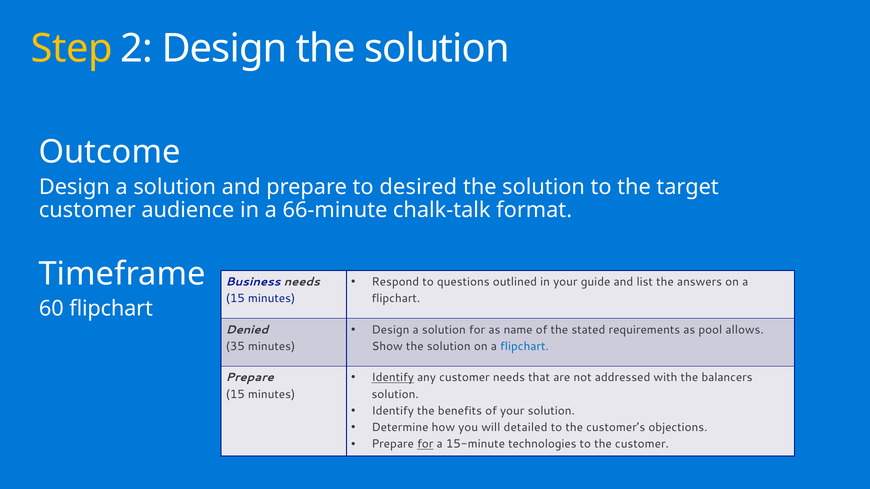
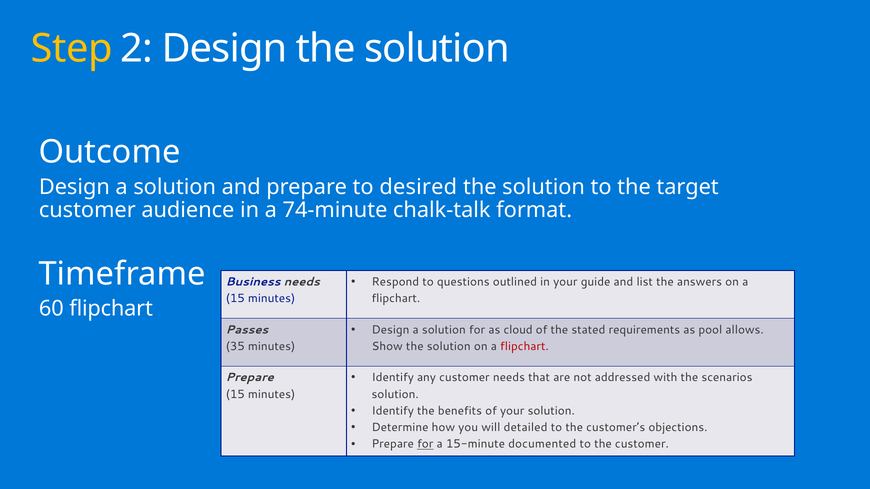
66-minute: 66-minute -> 74-minute
name: name -> cloud
Denied: Denied -> Passes
flipchart at (524, 347) colour: blue -> red
Identify at (393, 378) underline: present -> none
balancers: balancers -> scenarios
technologies: technologies -> documented
